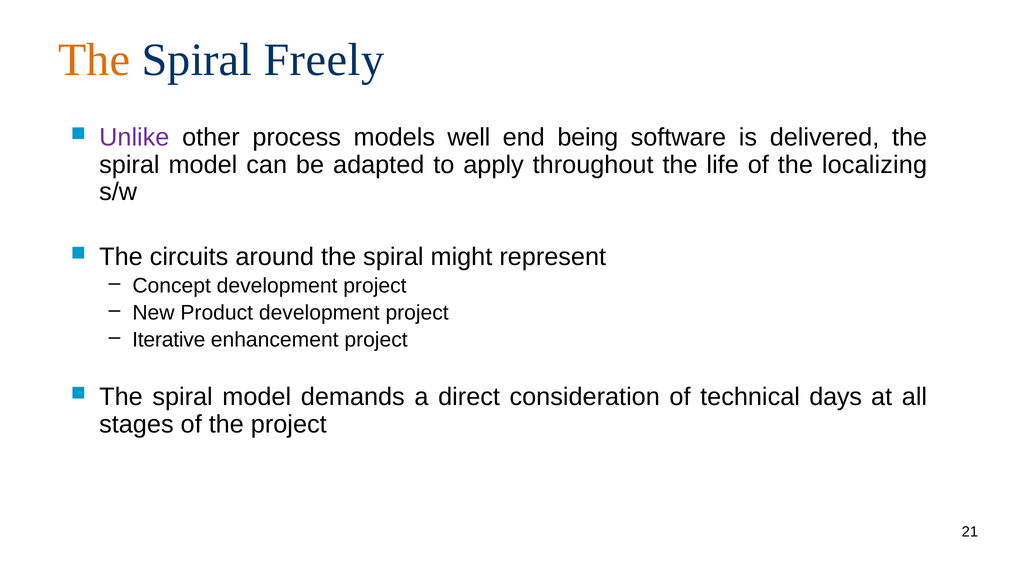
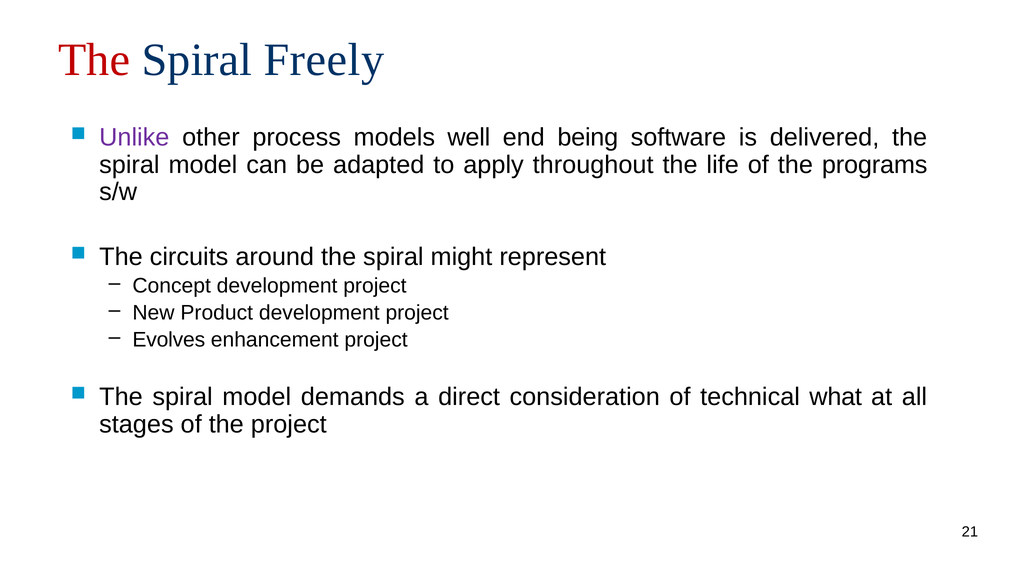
The at (94, 60) colour: orange -> red
localizing: localizing -> programs
Iterative: Iterative -> Evolves
days: days -> what
